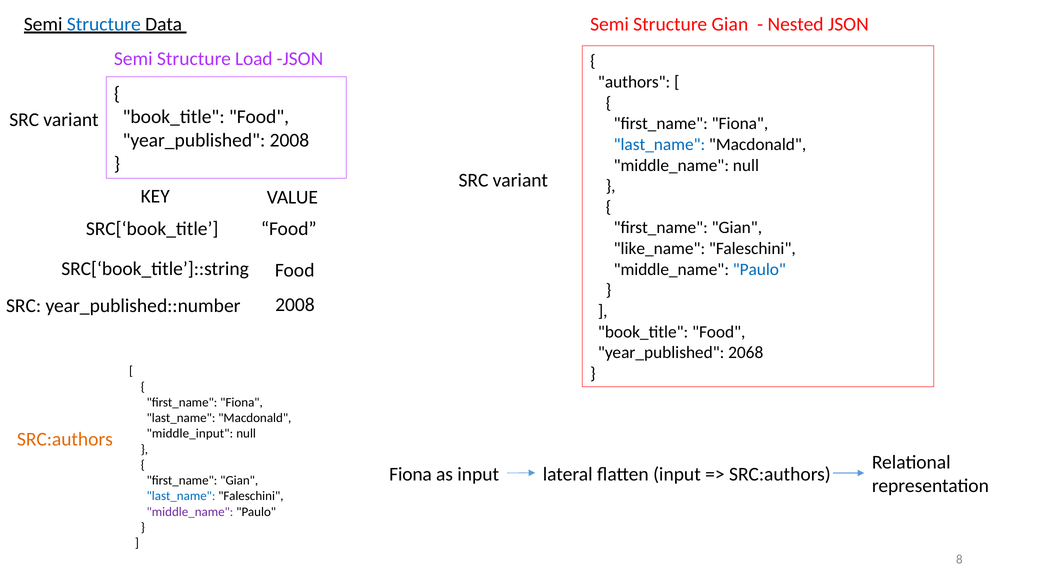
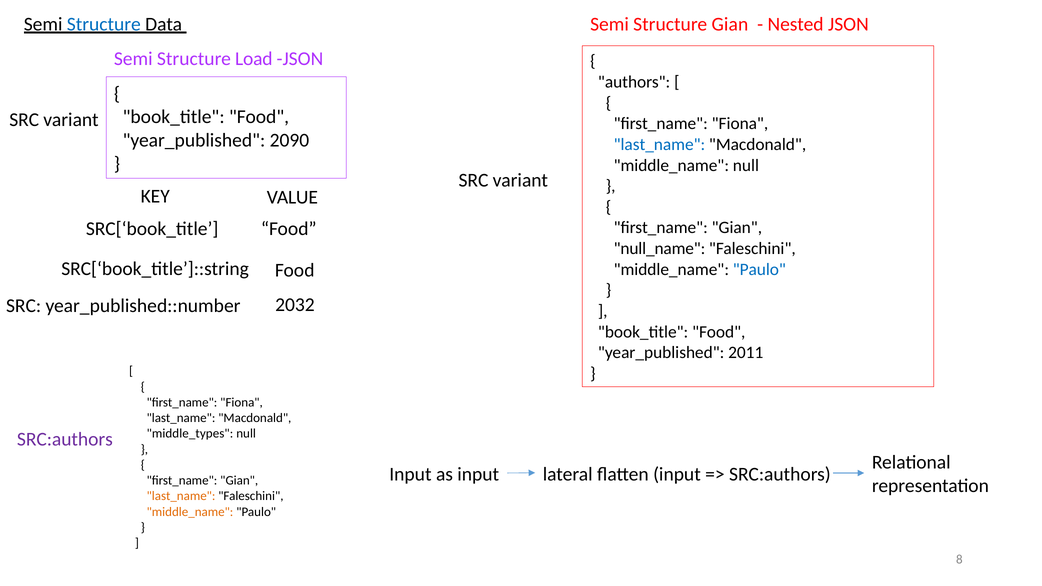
year_published 2008: 2008 -> 2090
like_name: like_name -> null_name
year_published::number 2008: 2008 -> 2032
2068: 2068 -> 2011
middle_input: middle_input -> middle_types
SRC:authors at (65, 439) colour: orange -> purple
Fiona at (411, 474): Fiona -> Input
last_name at (181, 496) colour: blue -> orange
middle_name at (190, 512) colour: purple -> orange
